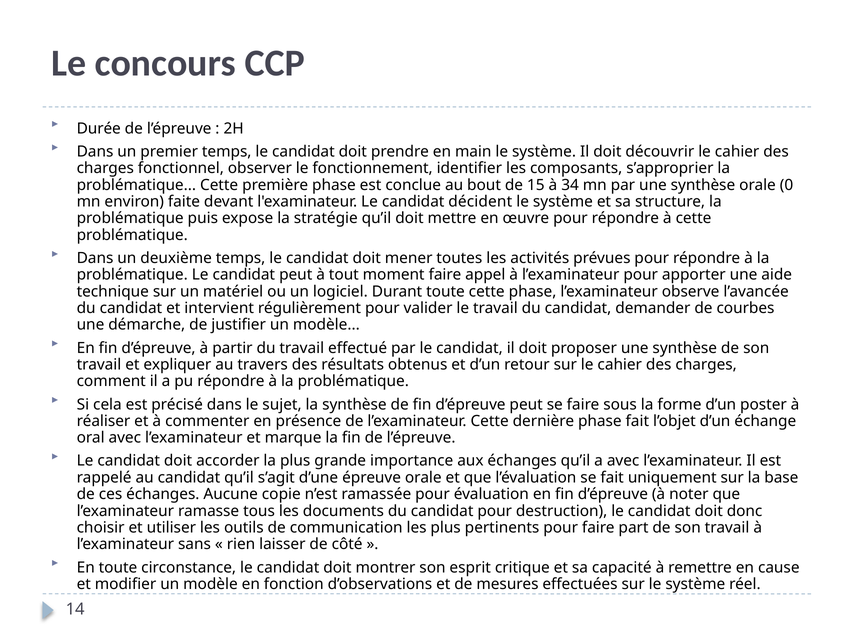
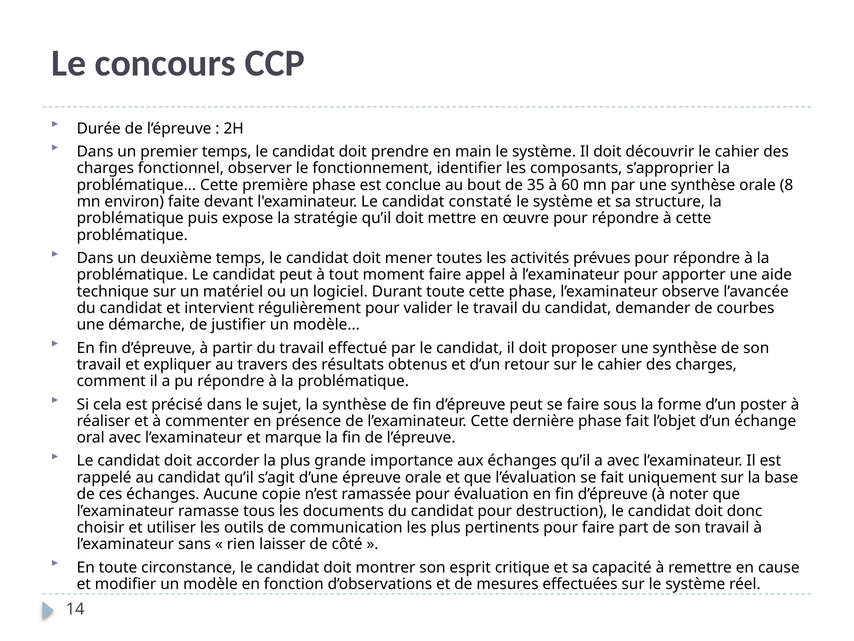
15: 15 -> 35
34: 34 -> 60
0: 0 -> 8
décident: décident -> constaté
